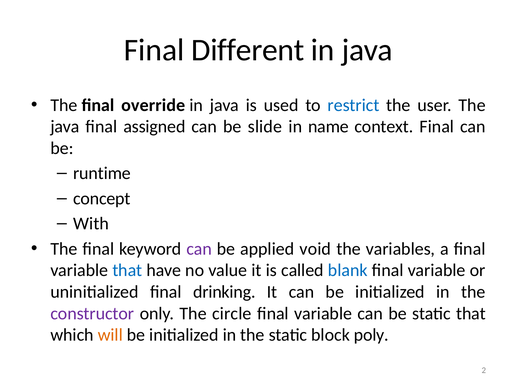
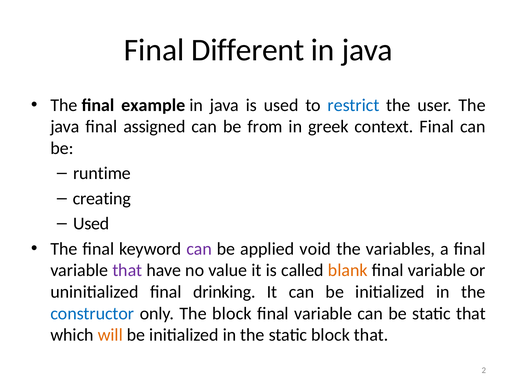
override: override -> example
slide: slide -> from
name: name -> greek
concept: concept -> creating
With at (91, 224): With -> Used
that at (127, 270) colour: blue -> purple
blank colour: blue -> orange
constructor colour: purple -> blue
The circle: circle -> block
block poly: poly -> that
